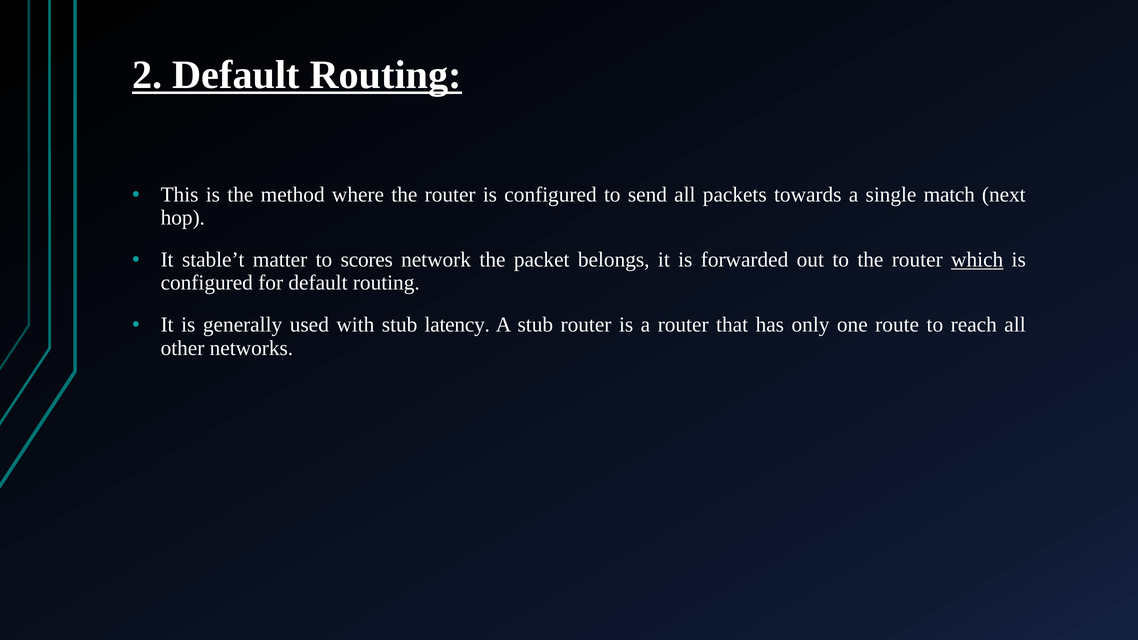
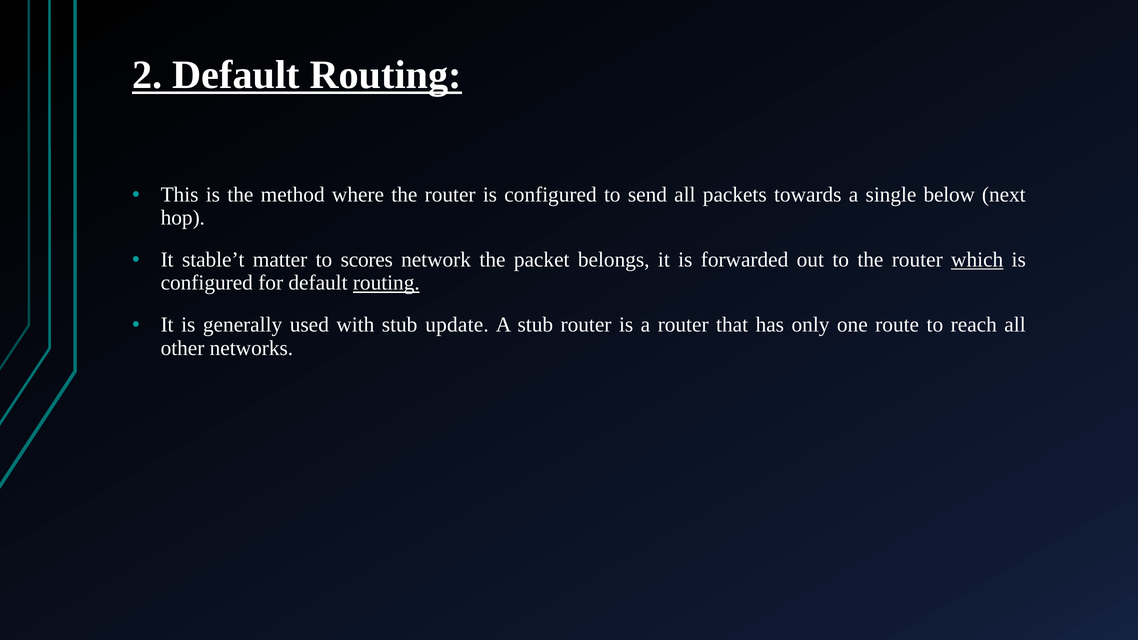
match: match -> below
routing at (386, 283) underline: none -> present
latency: latency -> update
